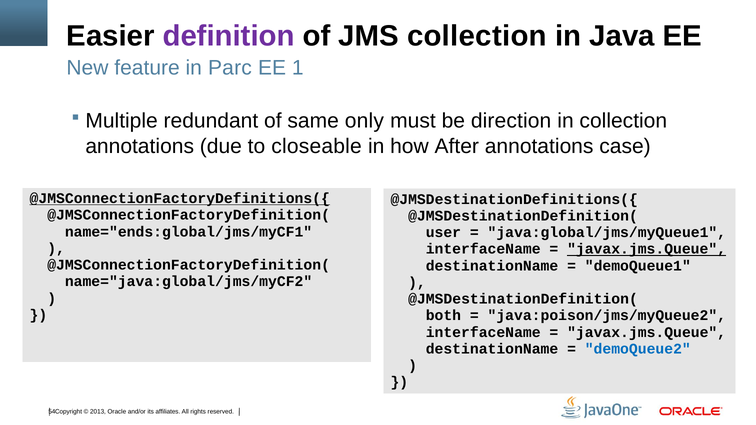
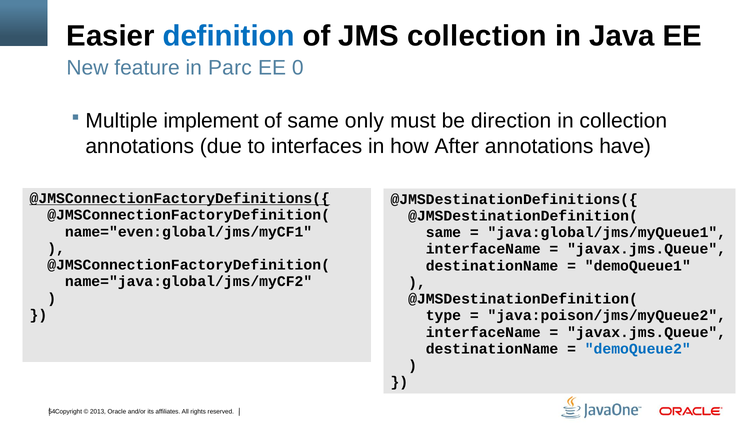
definition colour: purple -> blue
1: 1 -> 0
redundant: redundant -> implement
closeable: closeable -> interfaces
case: case -> have
name="ends:global/jms/myCF1: name="ends:global/jms/myCF1 -> name="even:global/jms/myCF1
user at (443, 233): user -> same
javax.jms.Queue at (647, 249) underline: present -> none
both: both -> type
